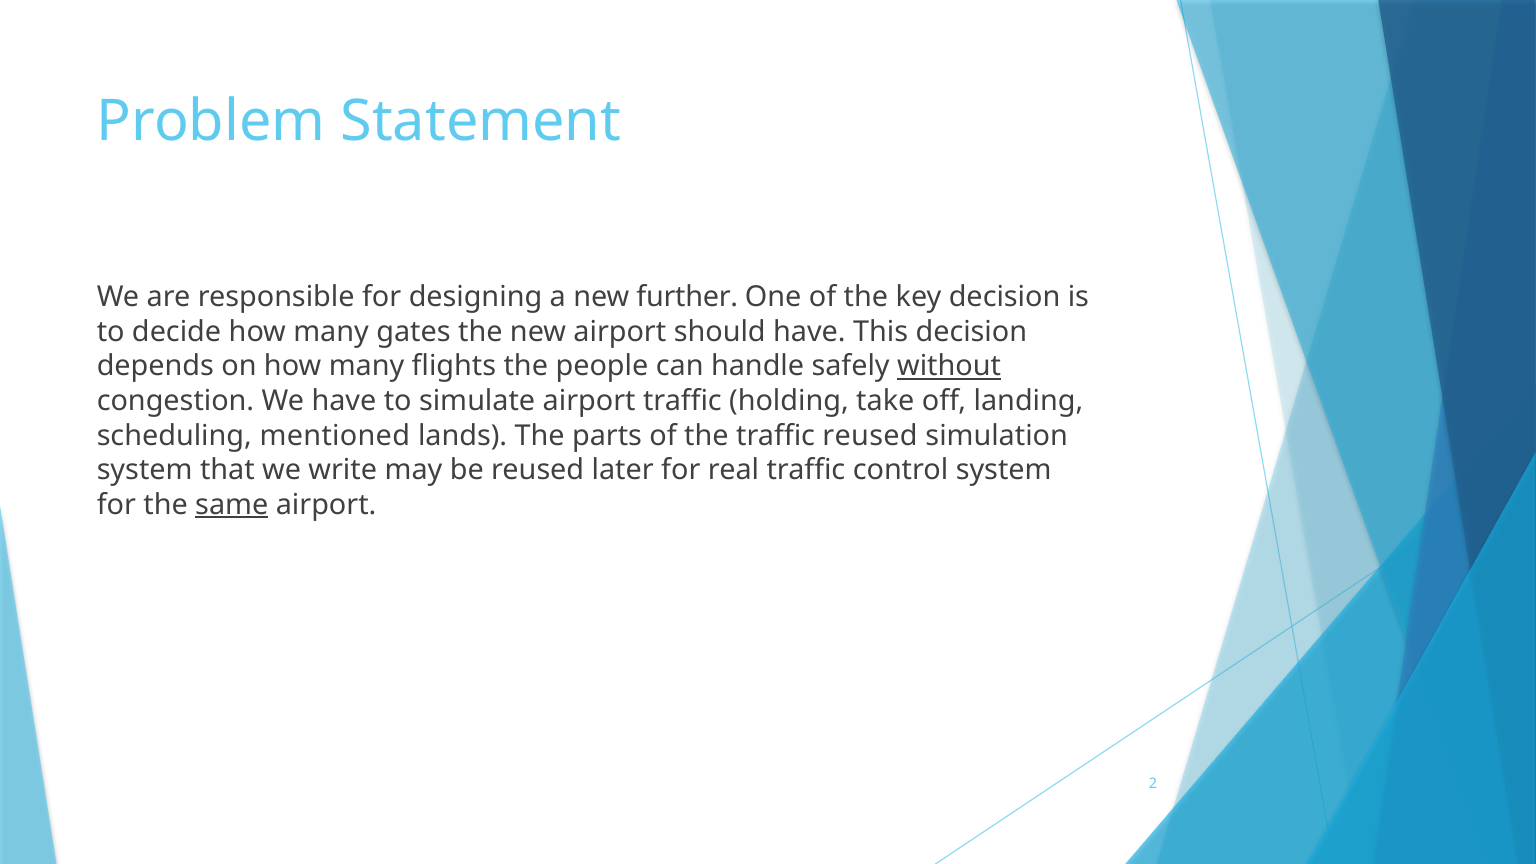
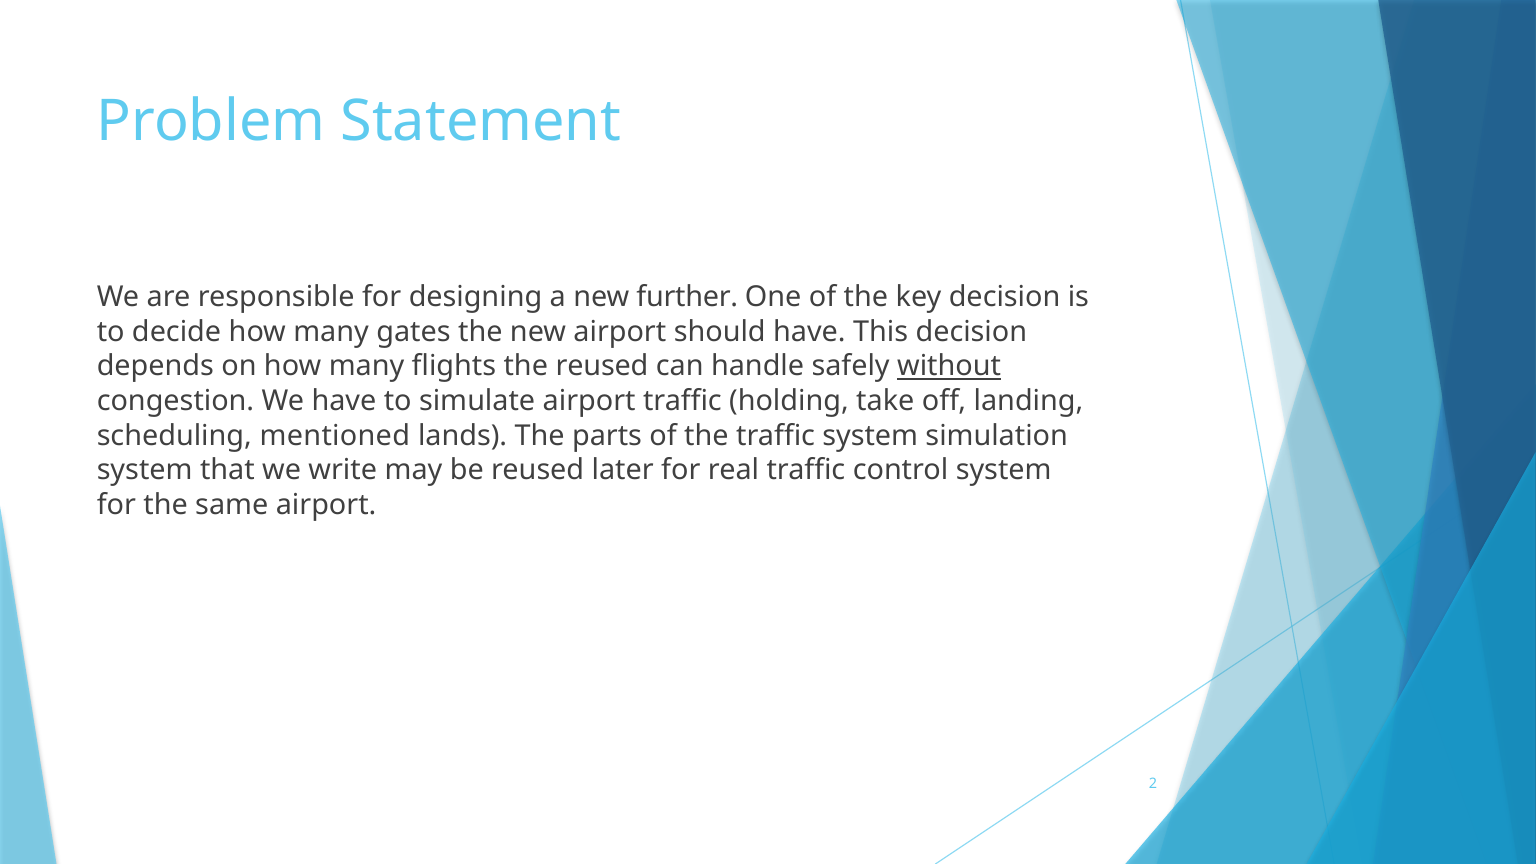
the people: people -> reused
traffic reused: reused -> system
same underline: present -> none
